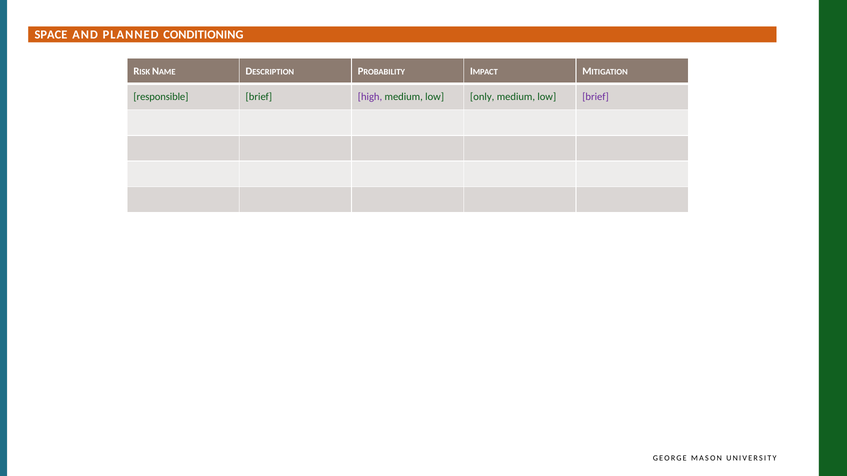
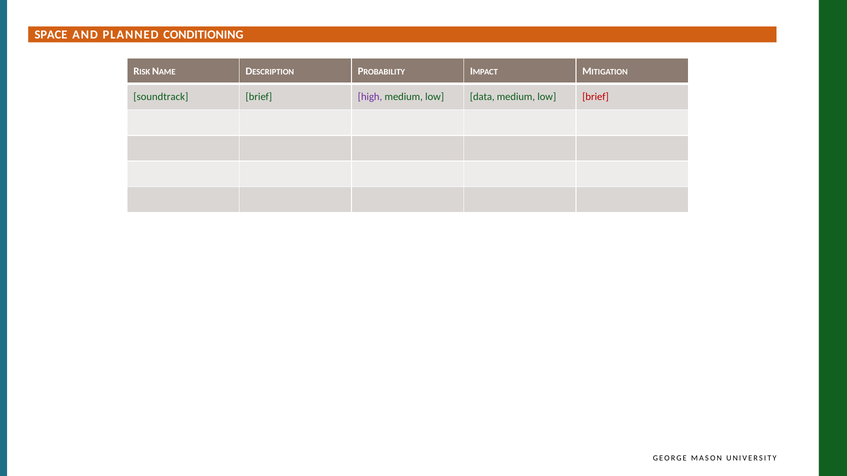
responsible: responsible -> soundtrack
only: only -> data
brief at (596, 97) colour: purple -> red
